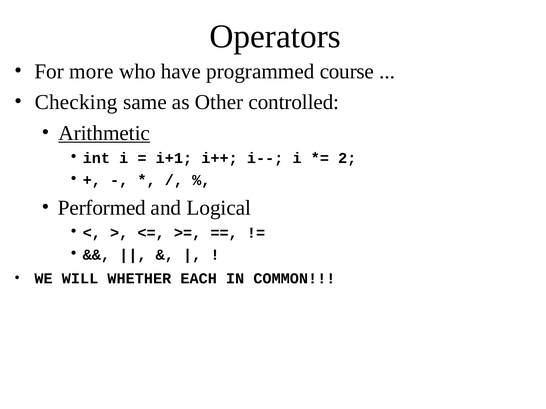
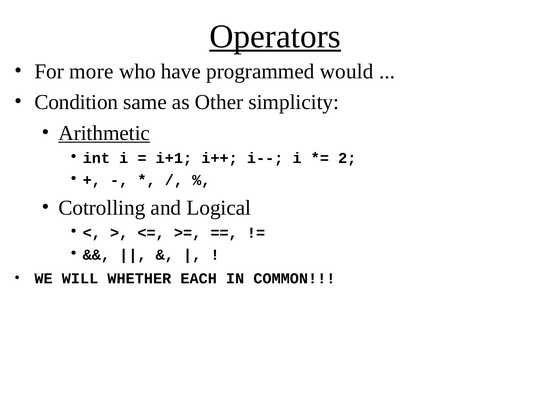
Operators underline: none -> present
course: course -> would
Checking: Checking -> Condition
controlled: controlled -> simplicity
Performed: Performed -> Cotrolling
